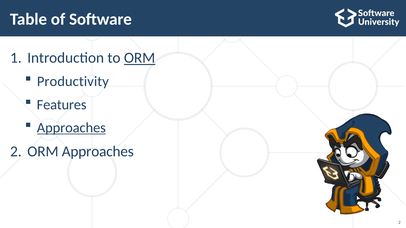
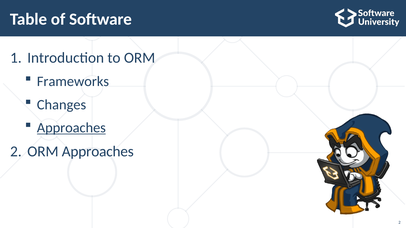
ORM at (140, 58) underline: present -> none
Productivity: Productivity -> Frameworks
Features: Features -> Changes
